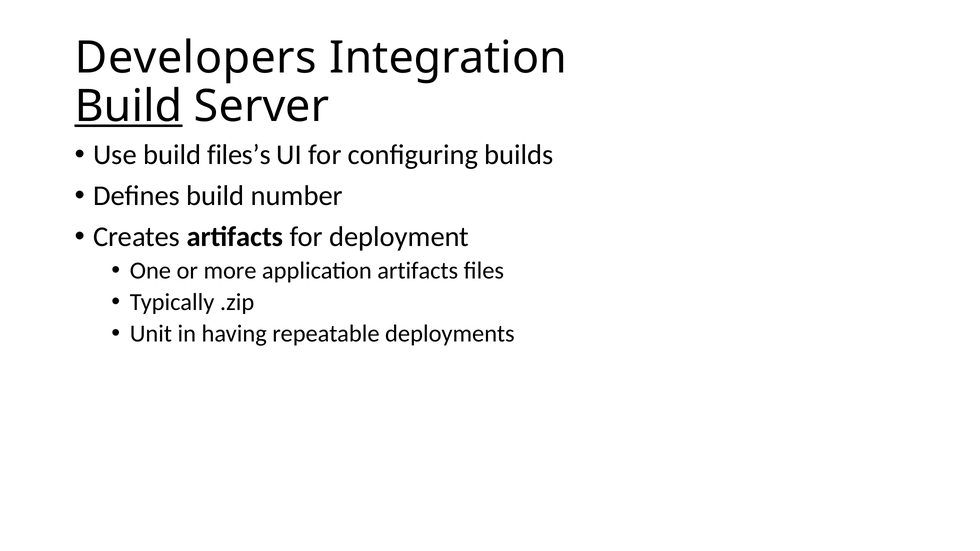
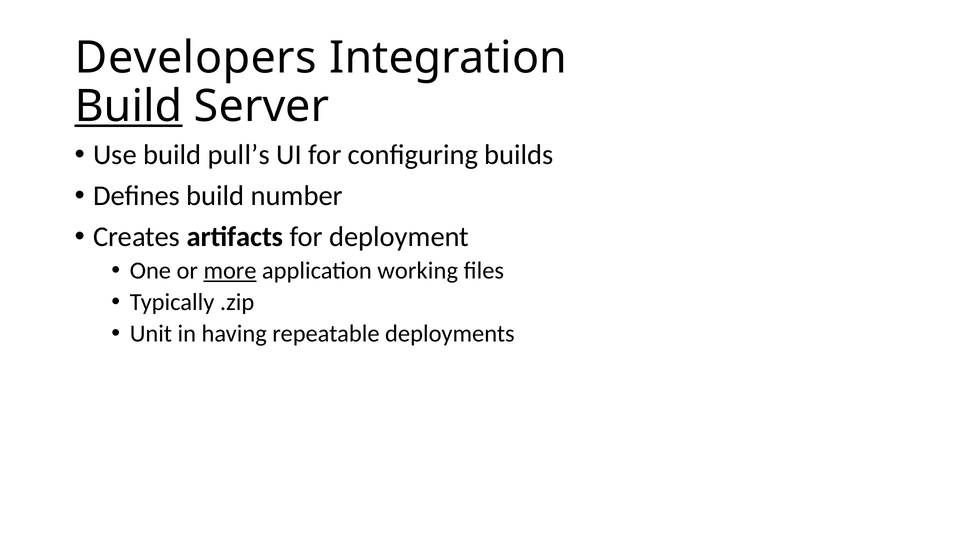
files’s: files’s -> pull’s
more underline: none -> present
application artifacts: artifacts -> working
